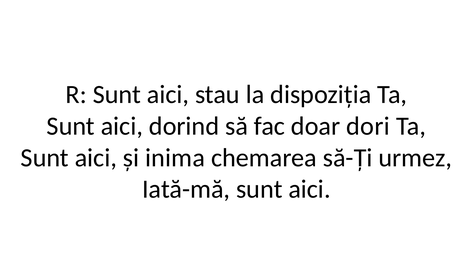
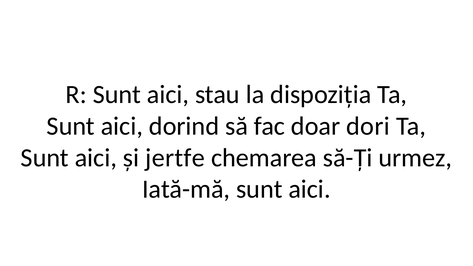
inima: inima -> jertfe
